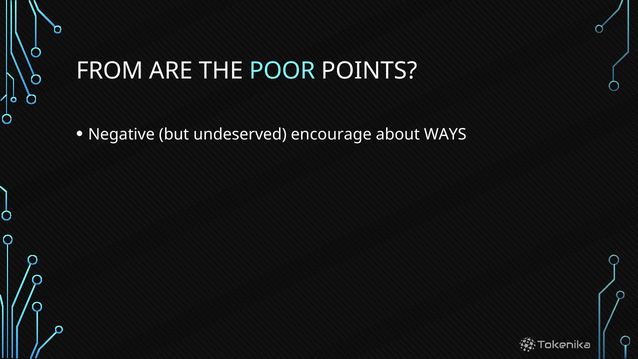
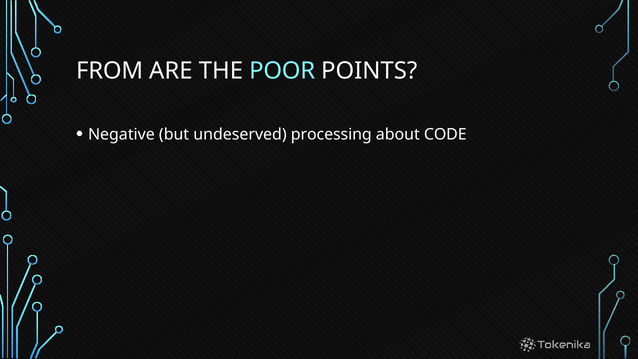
encourage: encourage -> processing
WAYS: WAYS -> CODE
